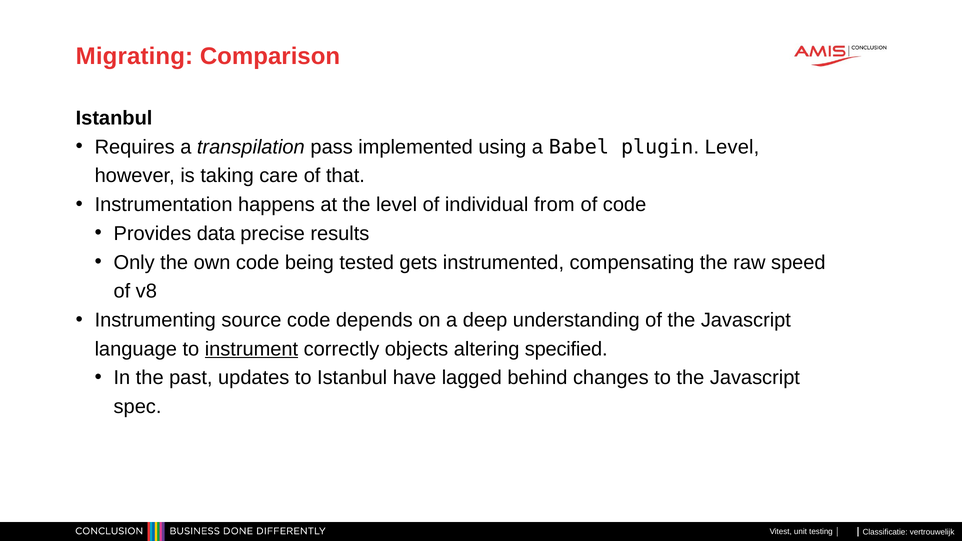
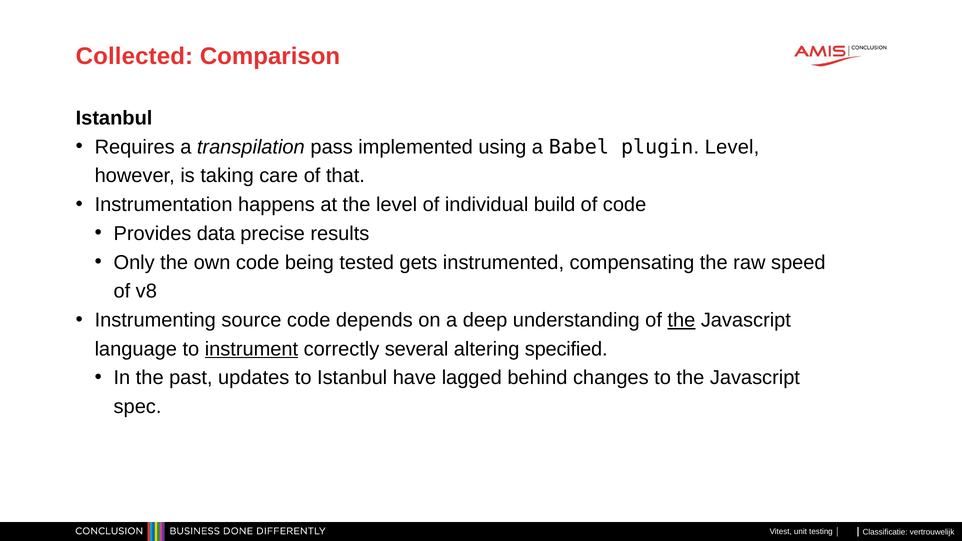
Migrating: Migrating -> Collected
from: from -> build
the at (681, 320) underline: none -> present
objects: objects -> several
